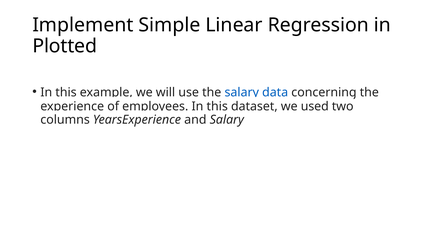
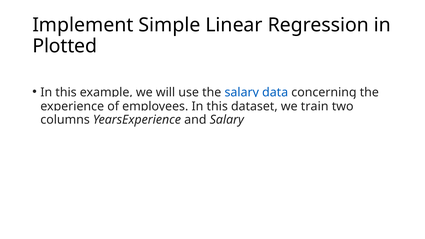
used: used -> train
